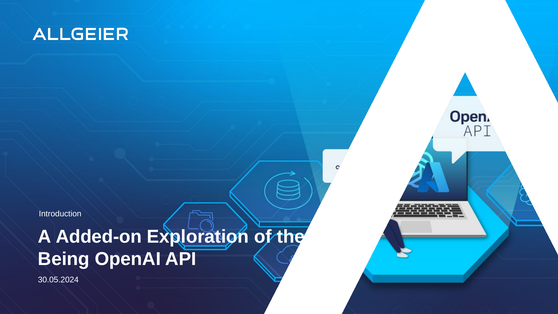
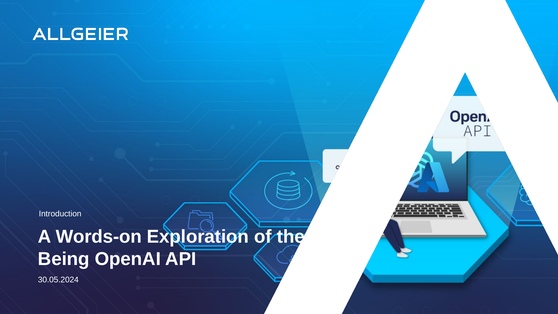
Added-on: Added-on -> Words-on
